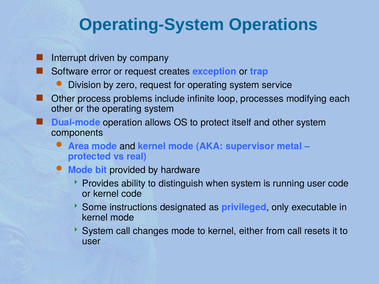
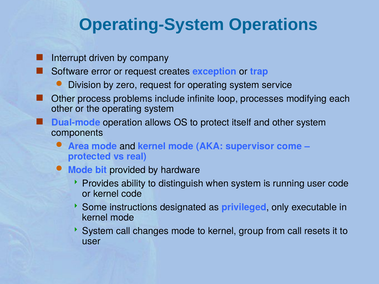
metal: metal -> come
either: either -> group
